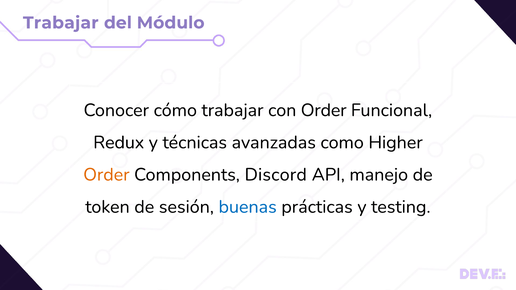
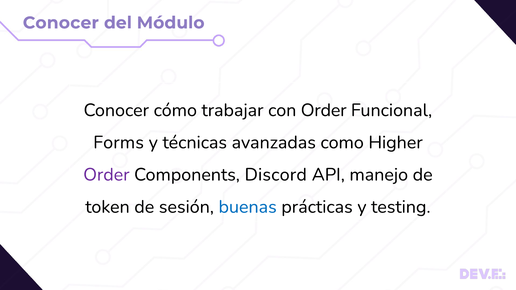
Trabajar at (61, 23): Trabajar -> Conocer
Redux: Redux -> Forms
Order at (106, 175) colour: orange -> purple
